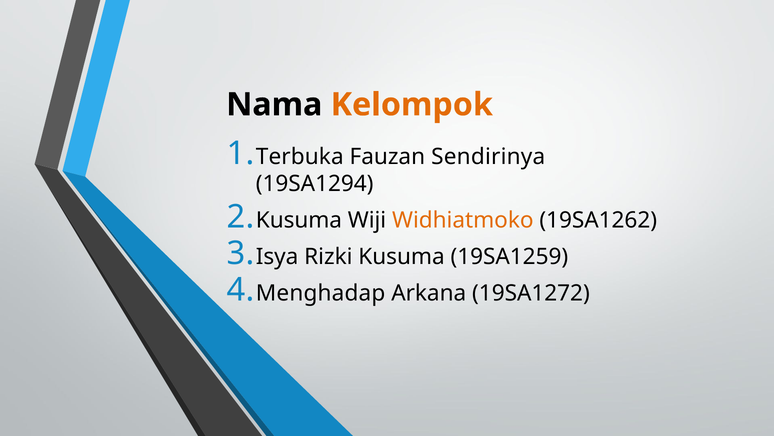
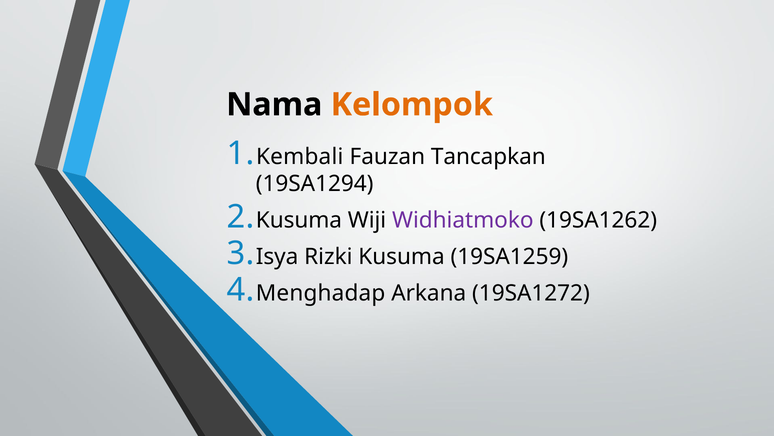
Terbuka: Terbuka -> Kembali
Sendirinya: Sendirinya -> Tancapkan
Widhiatmoko colour: orange -> purple
